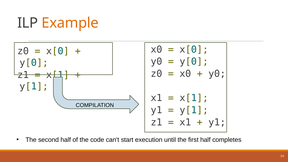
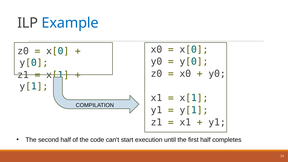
Example colour: orange -> blue
